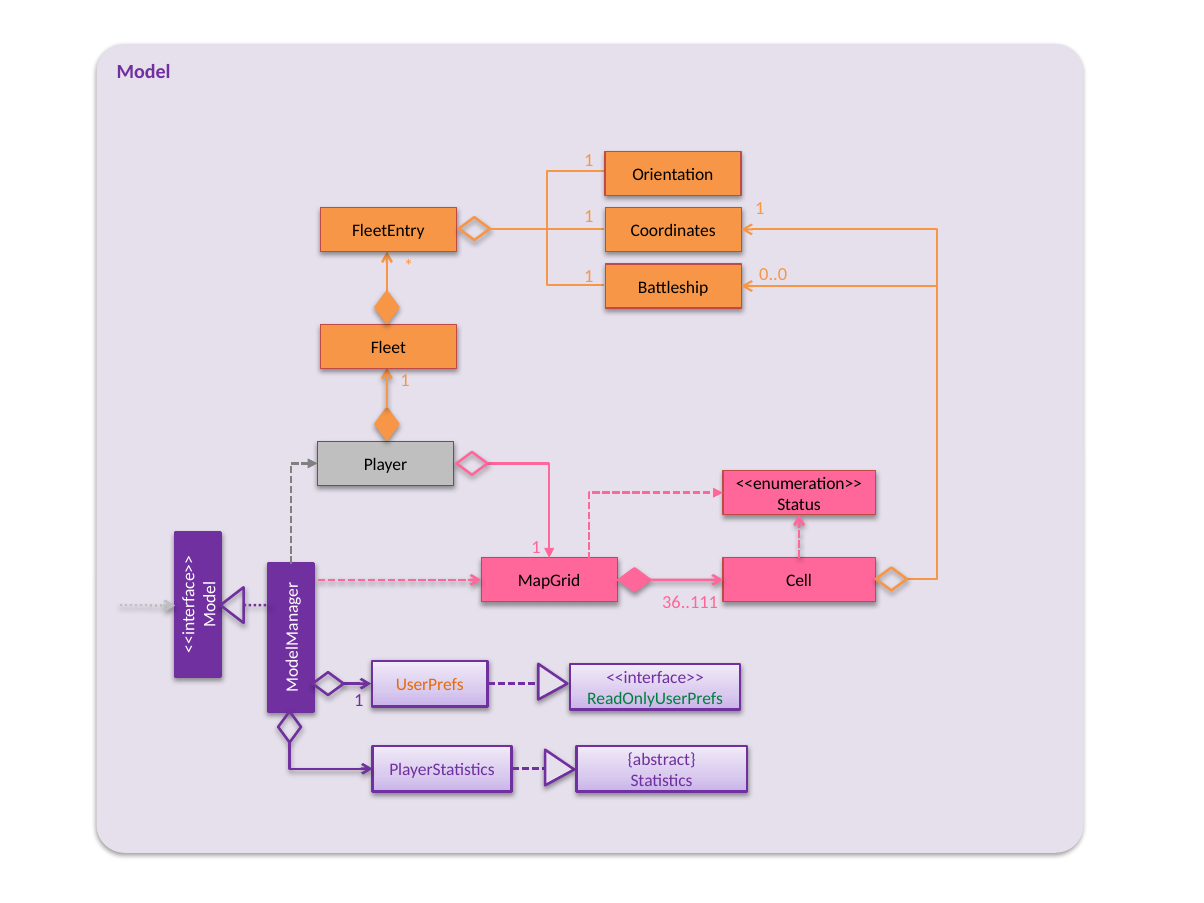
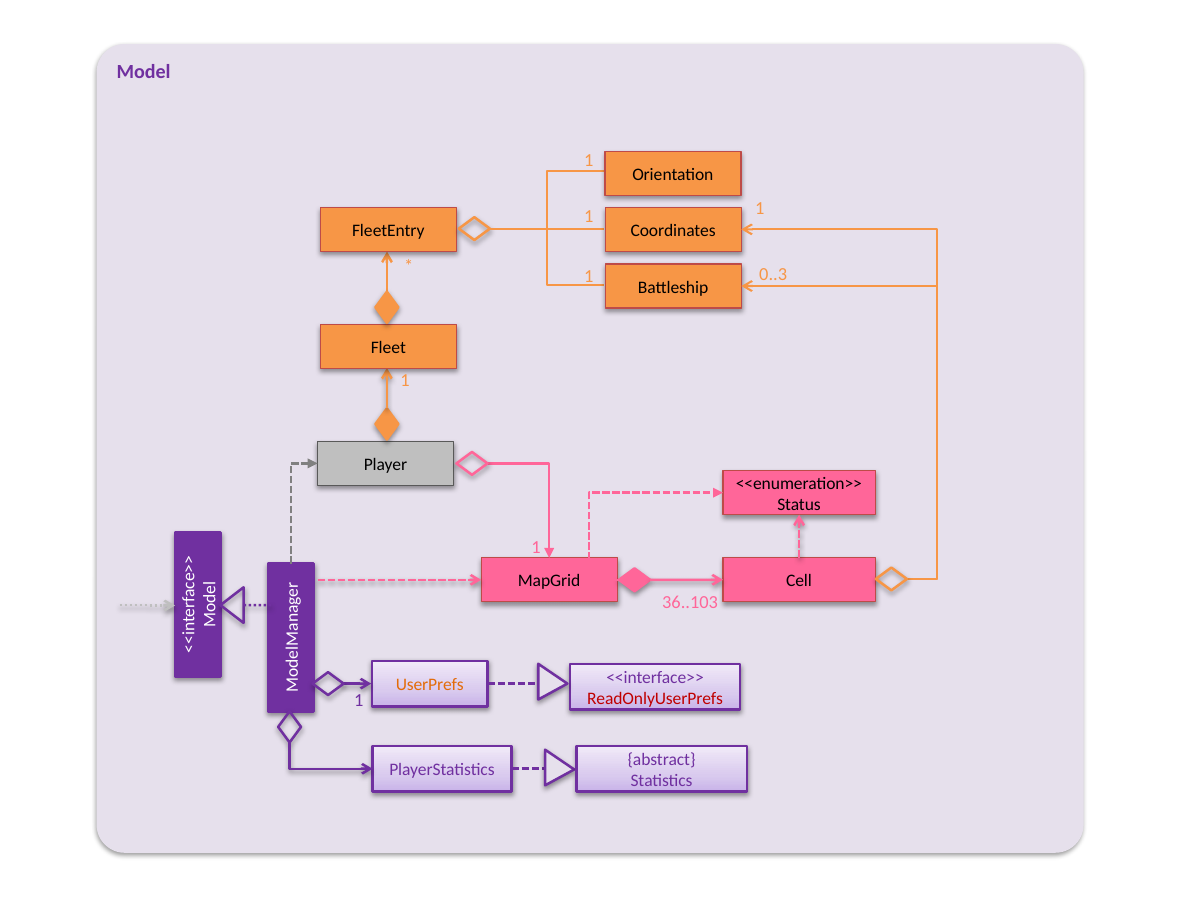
0..0: 0..0 -> 0..3
36..111: 36..111 -> 36..103
ReadOnlyUserPrefs colour: green -> red
